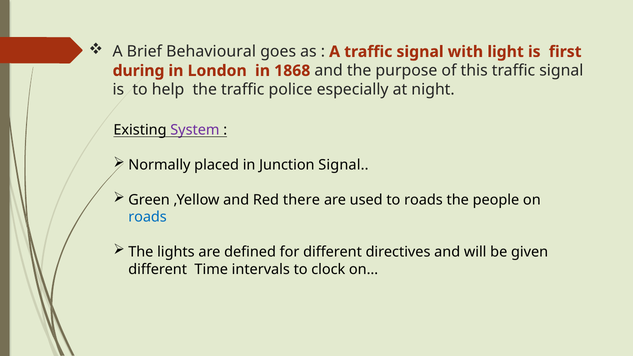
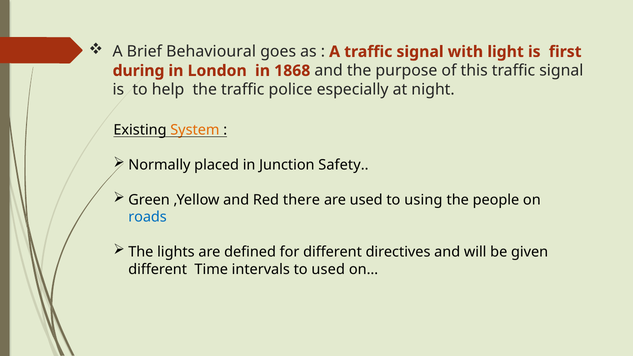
System colour: purple -> orange
Junction Signal: Signal -> Safety
to roads: roads -> using
to clock: clock -> used
